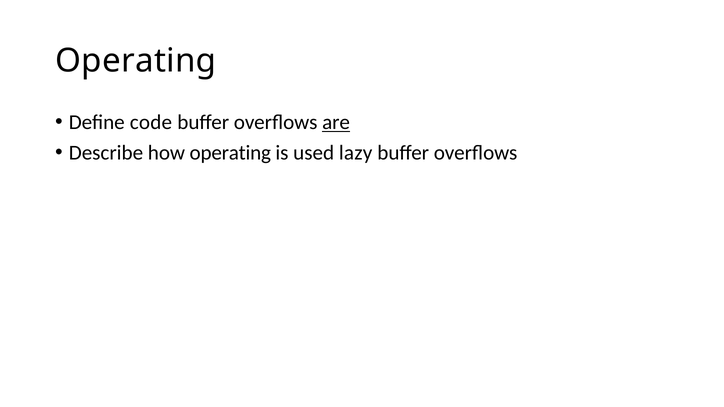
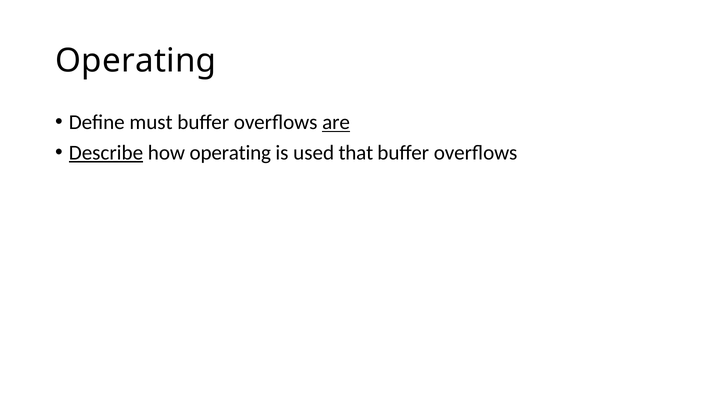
code: code -> must
Describe underline: none -> present
lazy: lazy -> that
